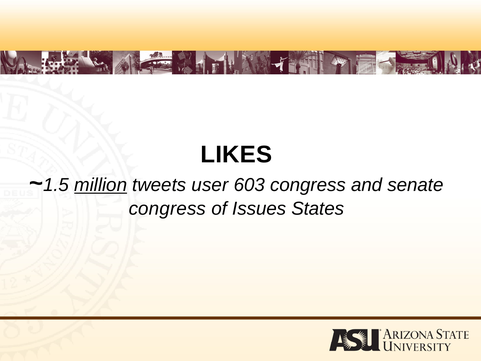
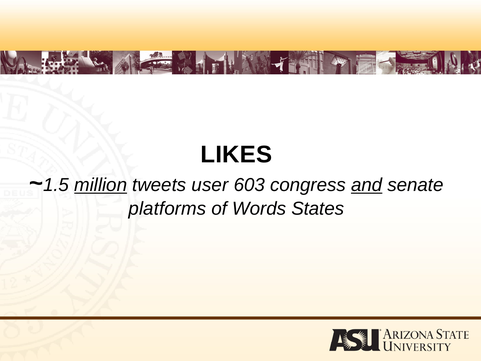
and underline: none -> present
congress at (167, 209): congress -> platforms
Issues: Issues -> Words
